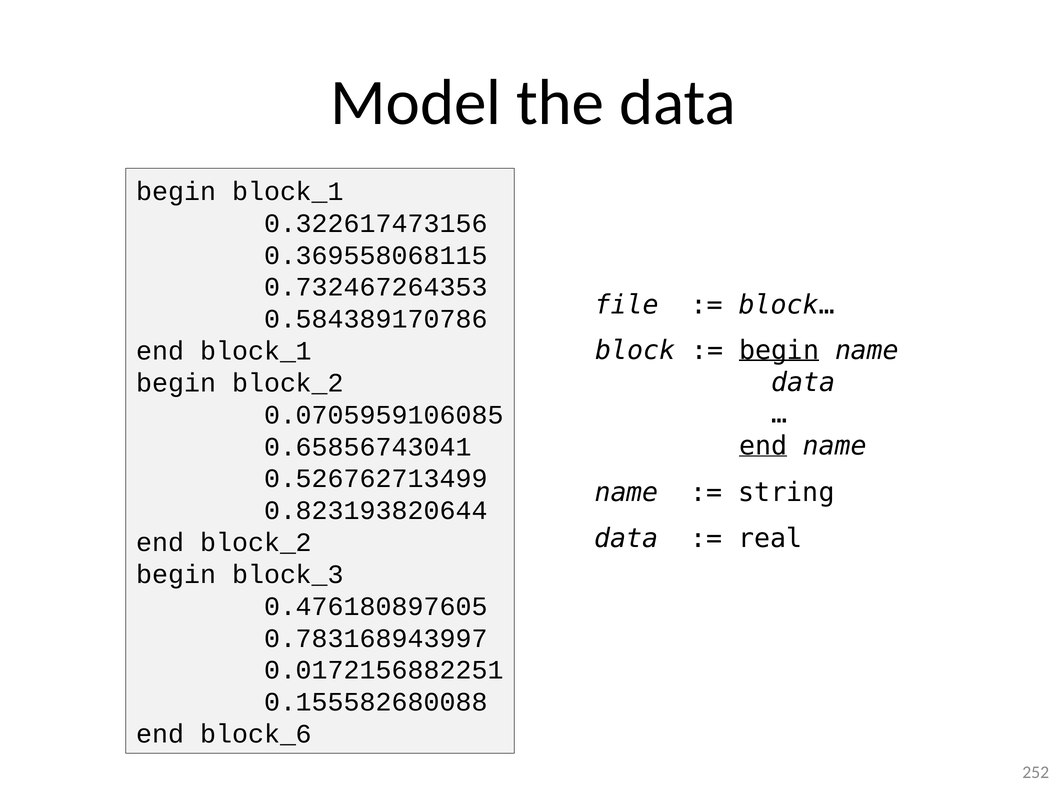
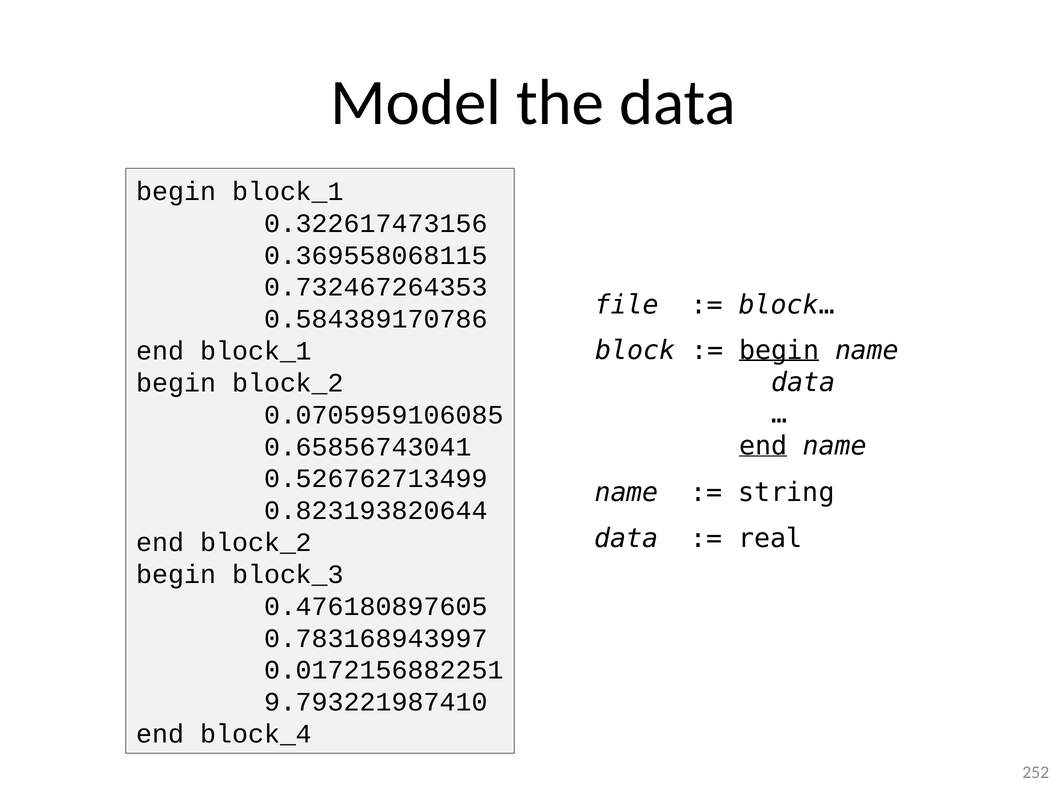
0.155582680088: 0.155582680088 -> 9.793221987410
block_6: block_6 -> block_4
